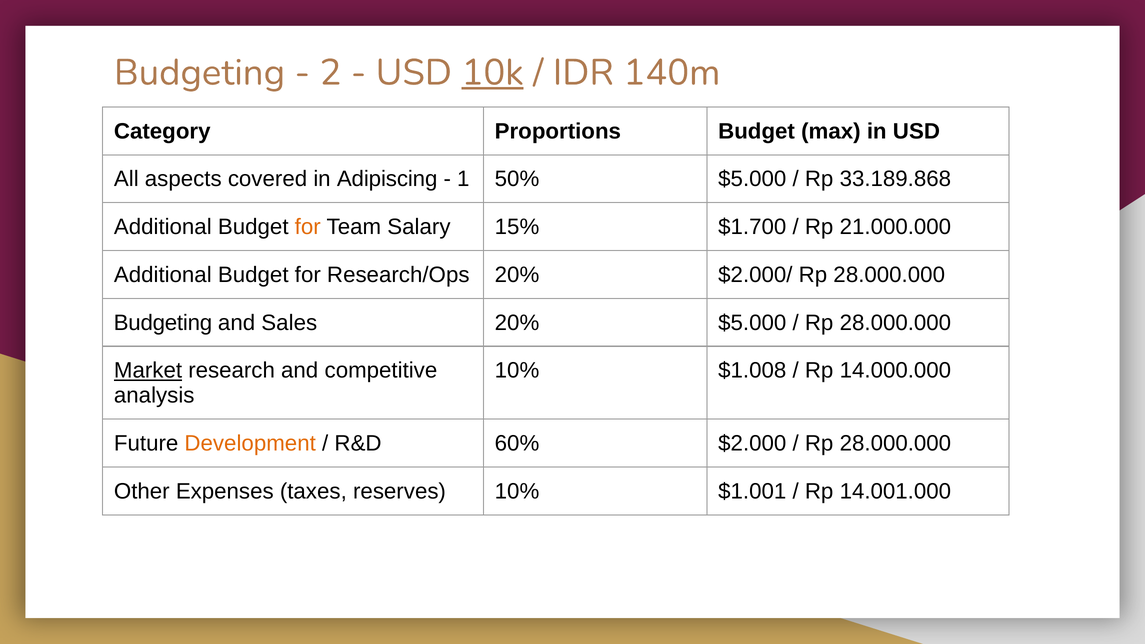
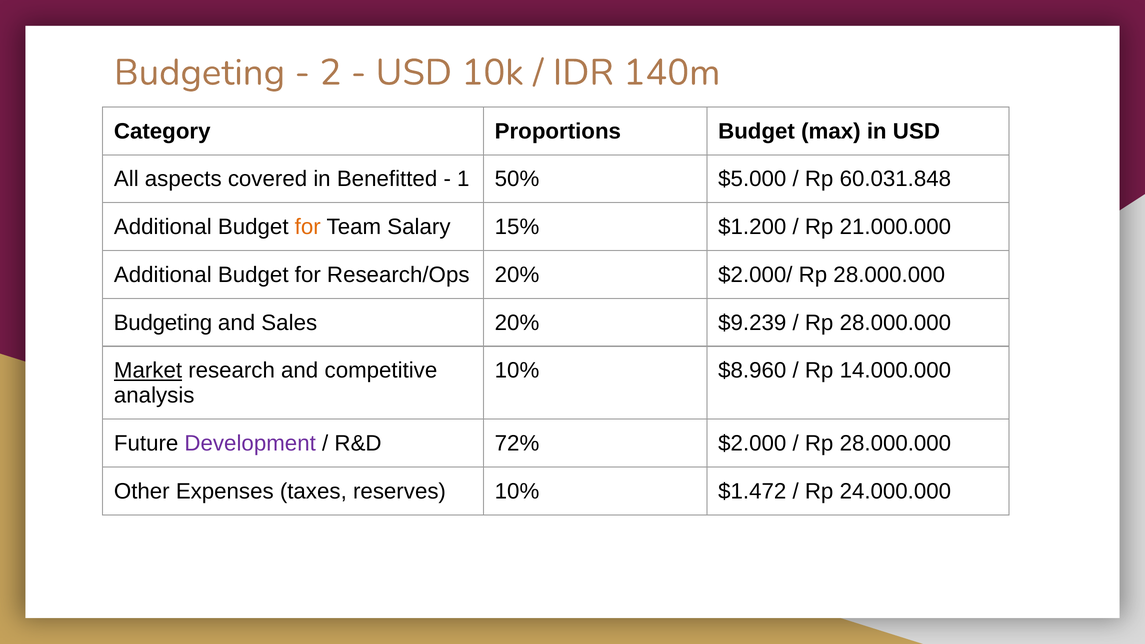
10k underline: present -> none
Adipiscing: Adipiscing -> Benefitted
33.189.868: 33.189.868 -> 60.031.848
$1.700: $1.700 -> $1.200
20% $5.000: $5.000 -> $9.239
$1.008: $1.008 -> $8.960
Development colour: orange -> purple
60%: 60% -> 72%
$1.001: $1.001 -> $1.472
14.001.000: 14.001.000 -> 24.000.000
